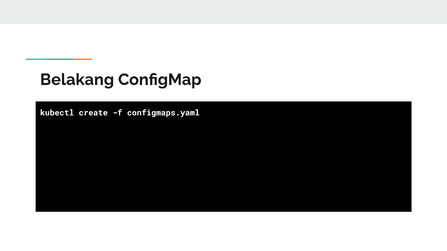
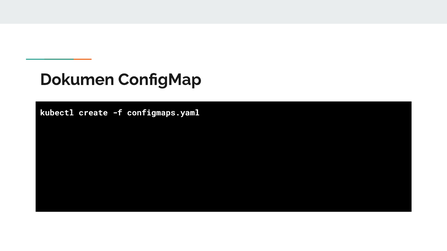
Belakang: Belakang -> Dokumen
